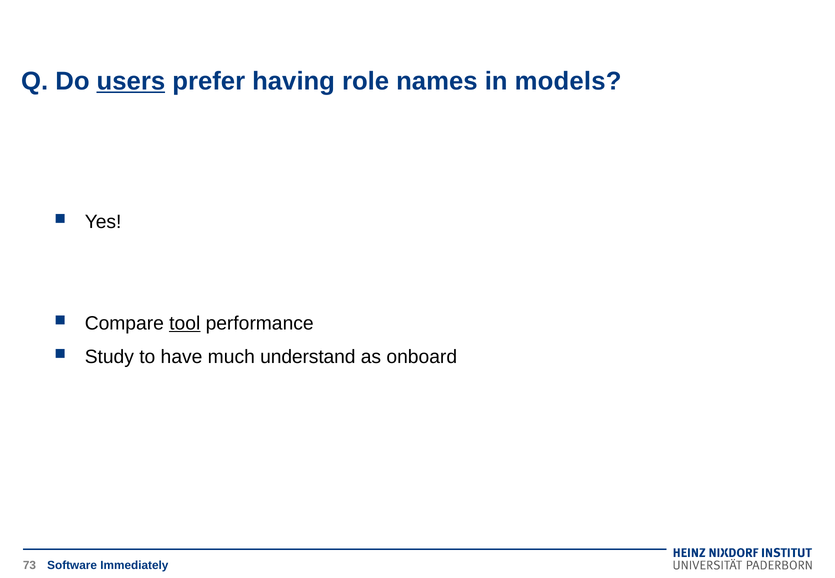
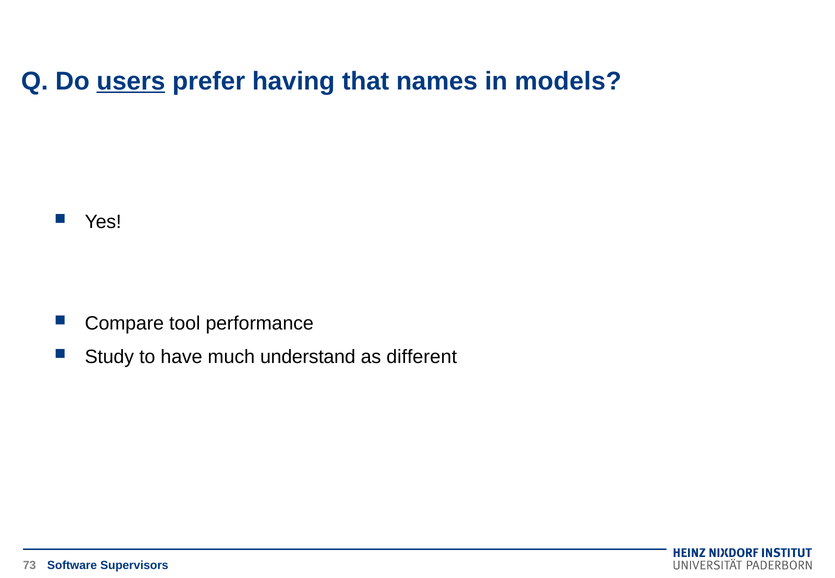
role: role -> that
tool underline: present -> none
onboard: onboard -> different
Immediately: Immediately -> Supervisors
